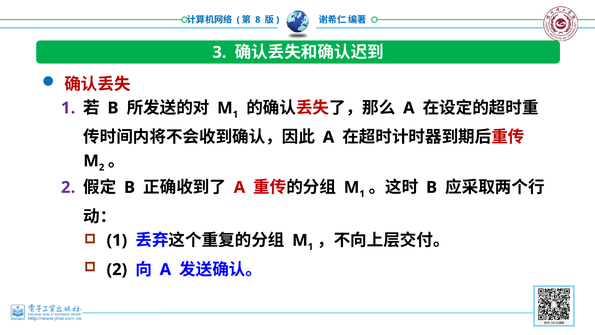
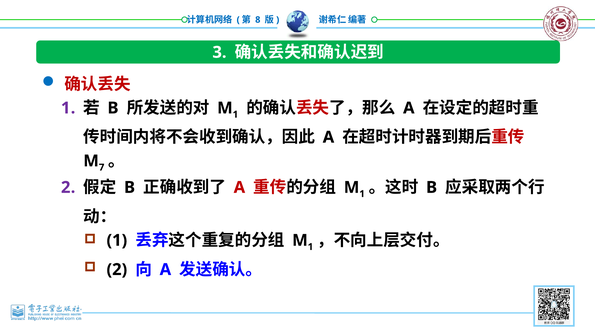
2 at (102, 167): 2 -> 7
